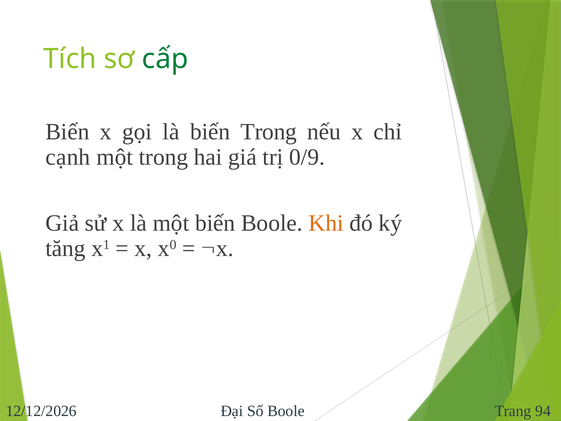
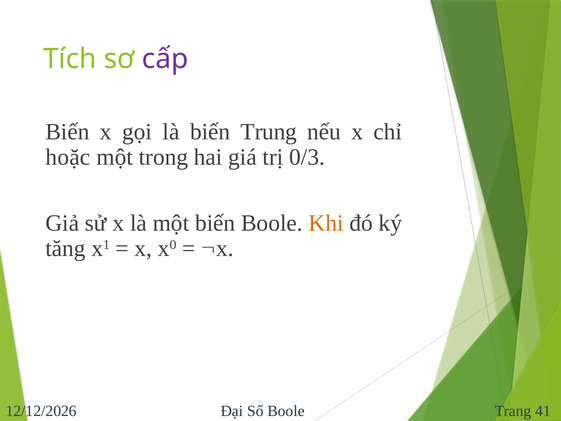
cấp colour: green -> purple
biến Trong: Trong -> Trung
cạnh: cạnh -> hoặc
0/9: 0/9 -> 0/3
94: 94 -> 41
